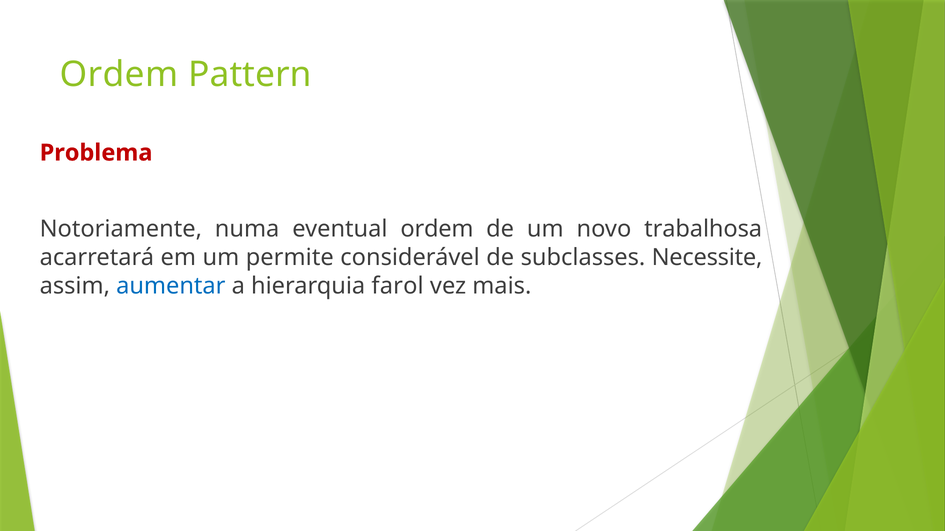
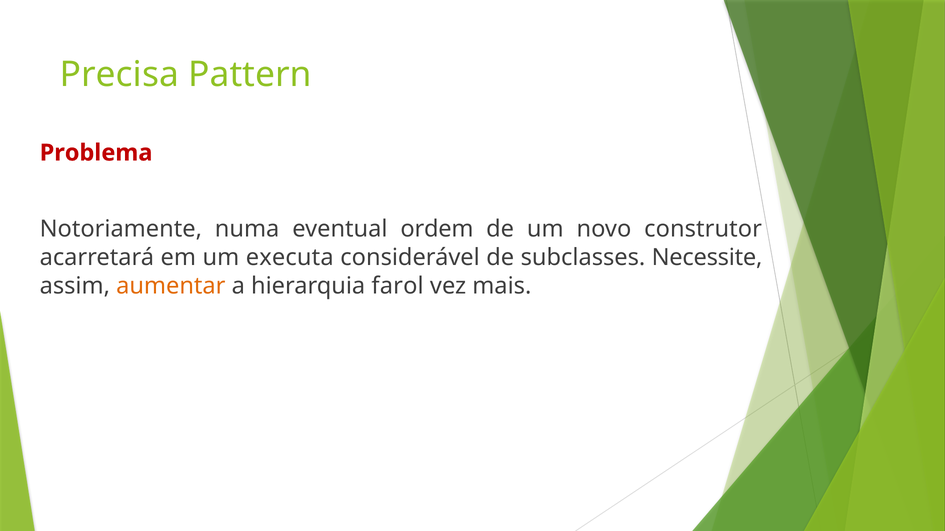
Ordem at (119, 75): Ordem -> Precisa
trabalhosa: trabalhosa -> construtor
permite: permite -> executa
aumentar colour: blue -> orange
